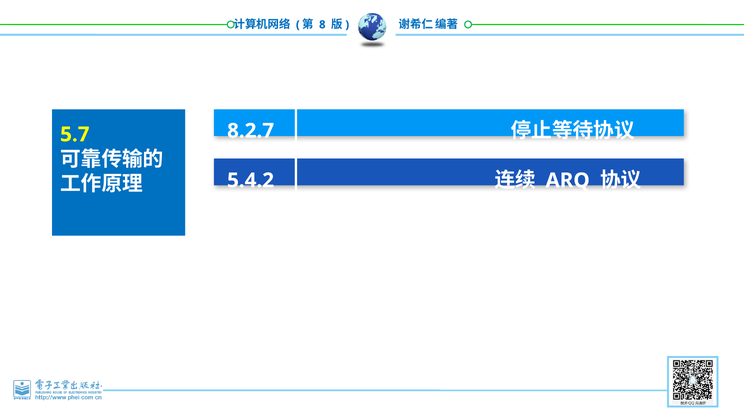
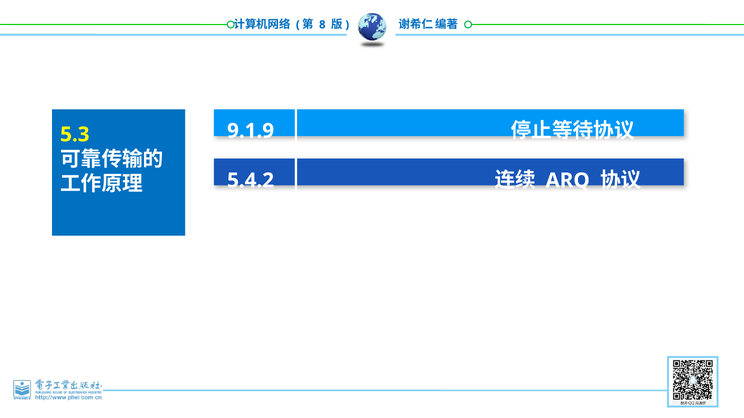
8.2.7: 8.2.7 -> 9.1.9
5.7: 5.7 -> 5.3
